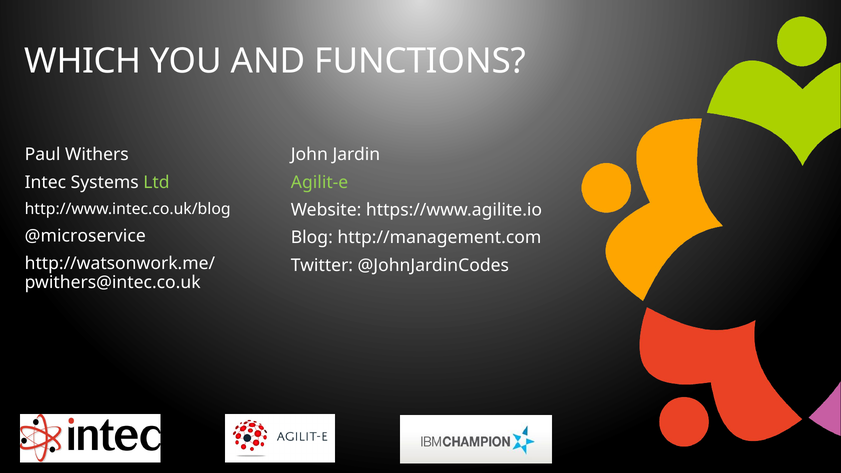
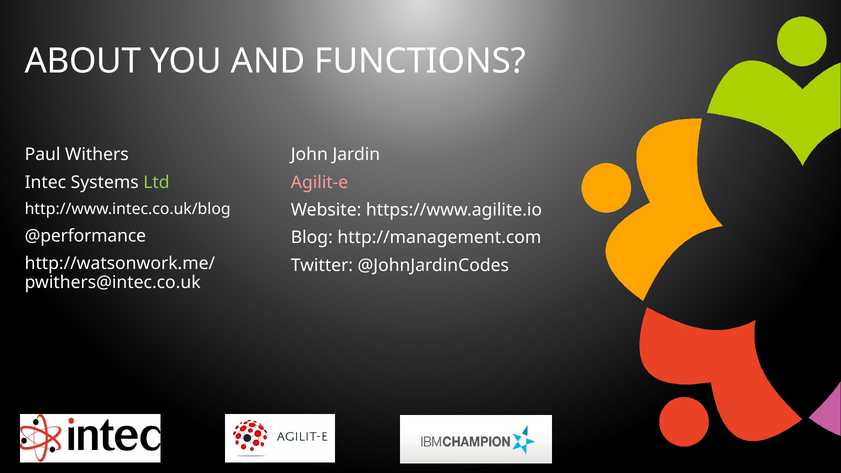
WHICH: WHICH -> ABOUT
Agilit-e colour: light green -> pink
@microservice: @microservice -> @performance
